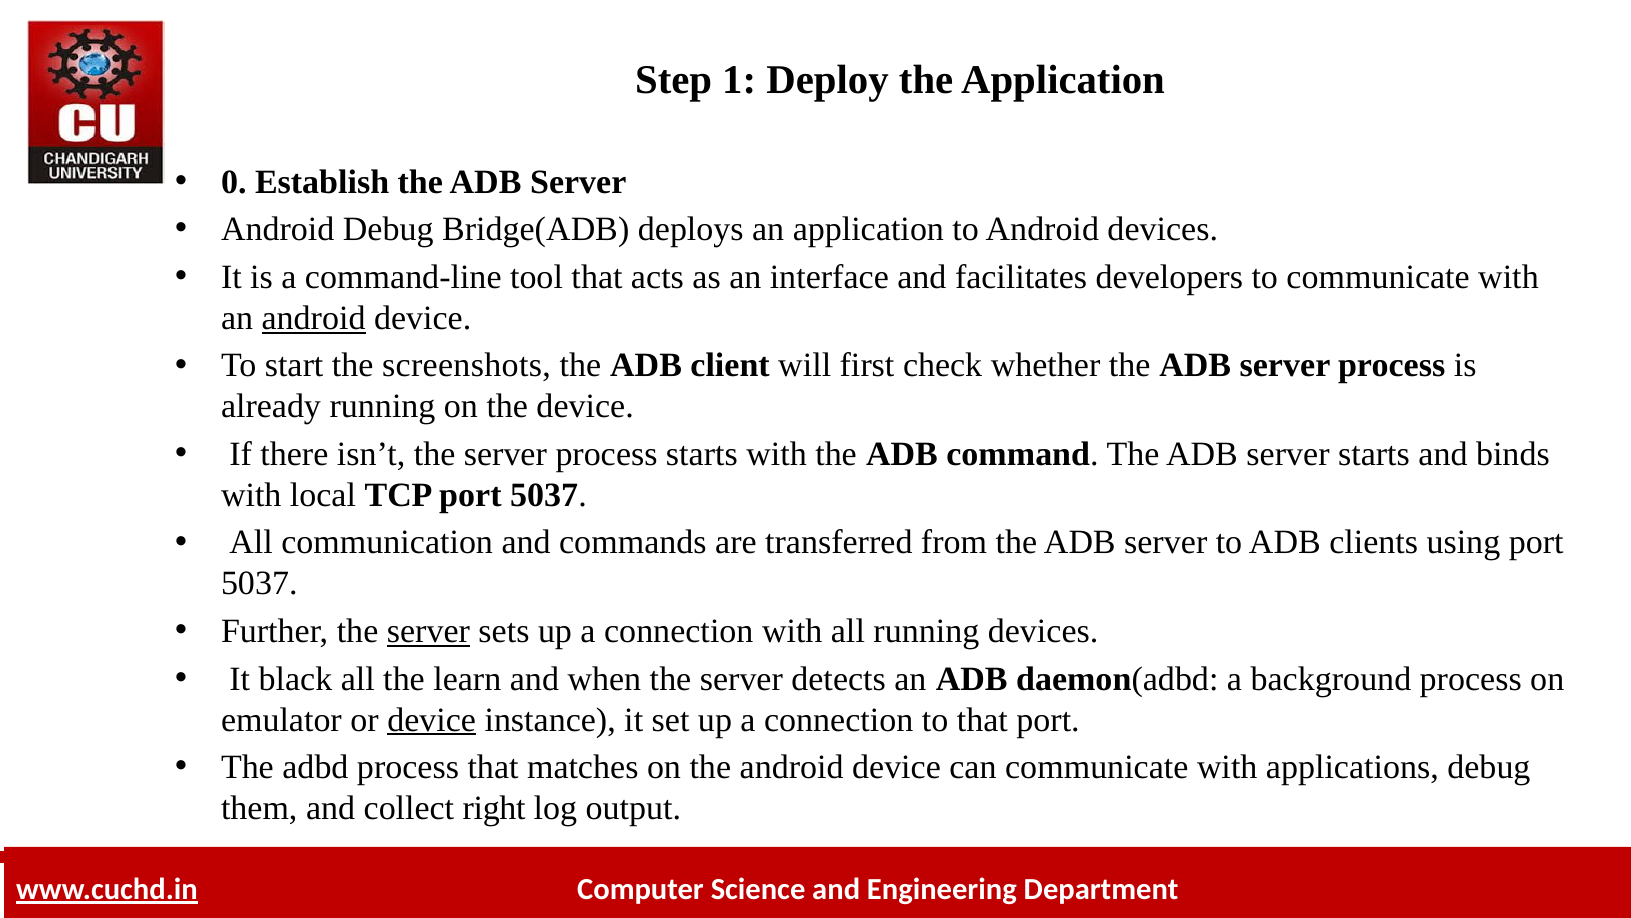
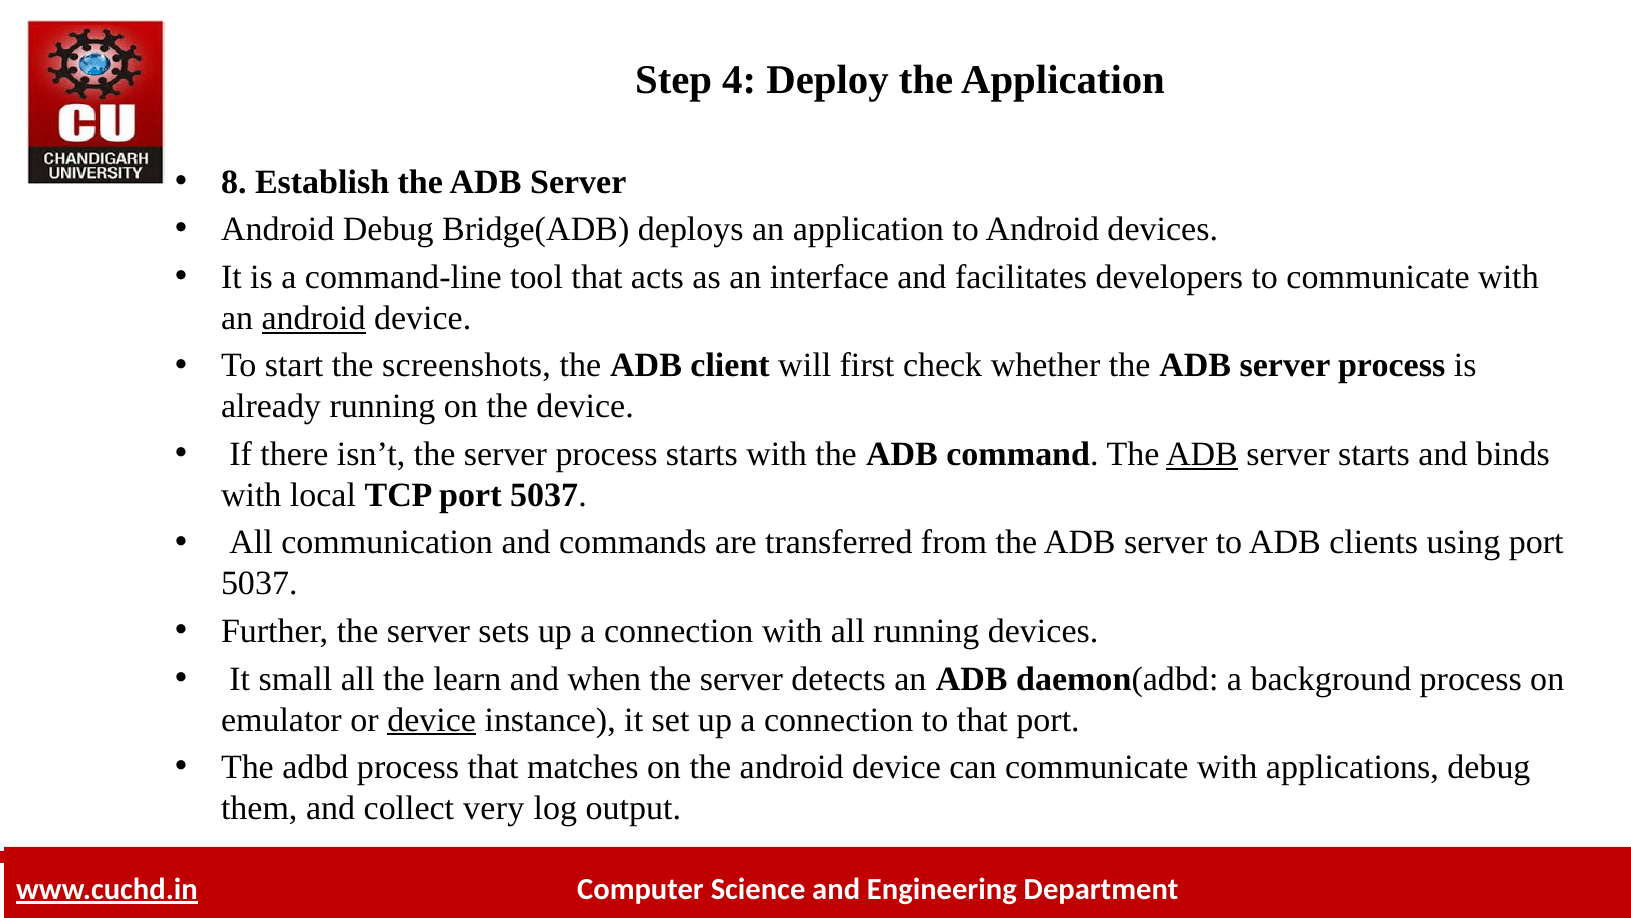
1: 1 -> 4
0: 0 -> 8
ADB at (1202, 454) underline: none -> present
server at (428, 631) underline: present -> none
black: black -> small
right: right -> very
